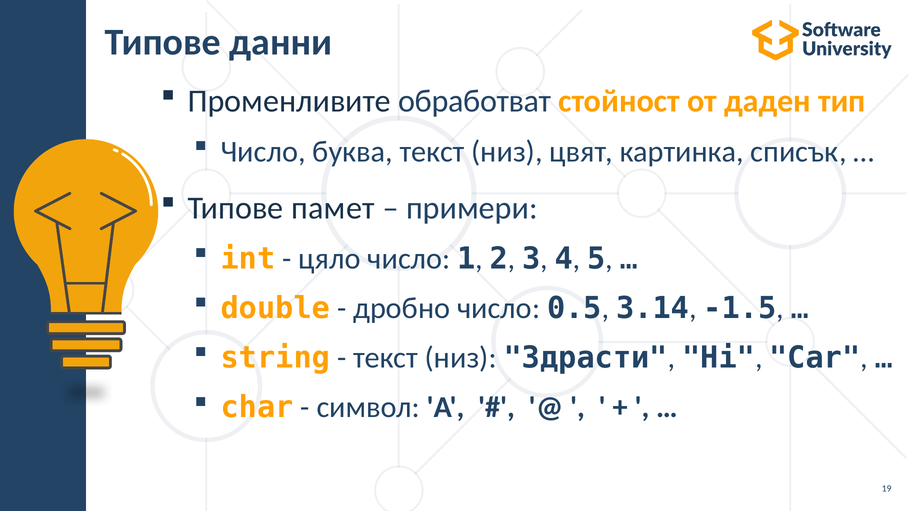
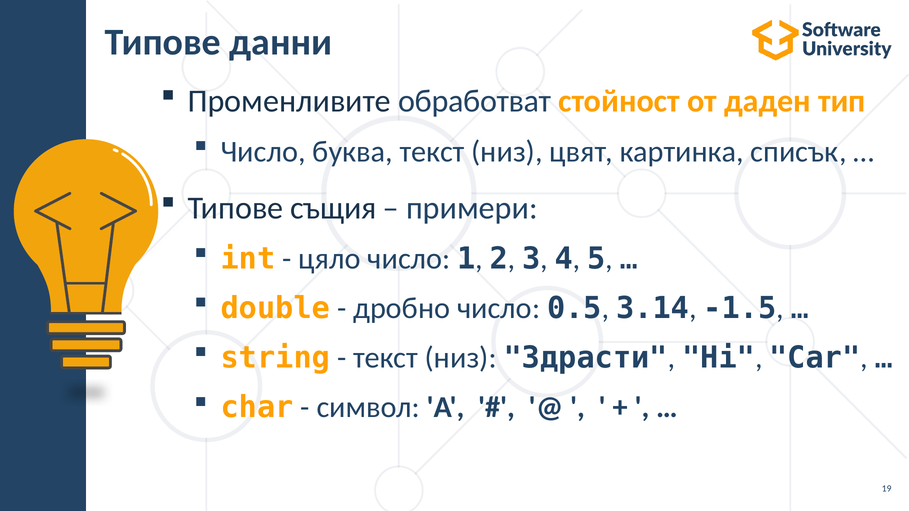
памет: памет -> същия
